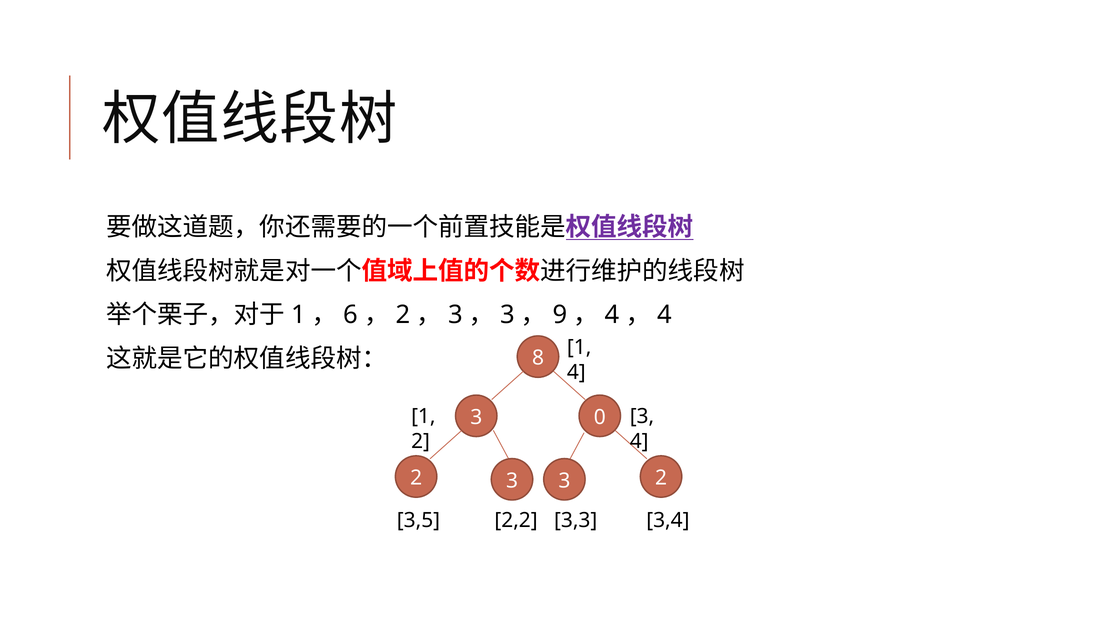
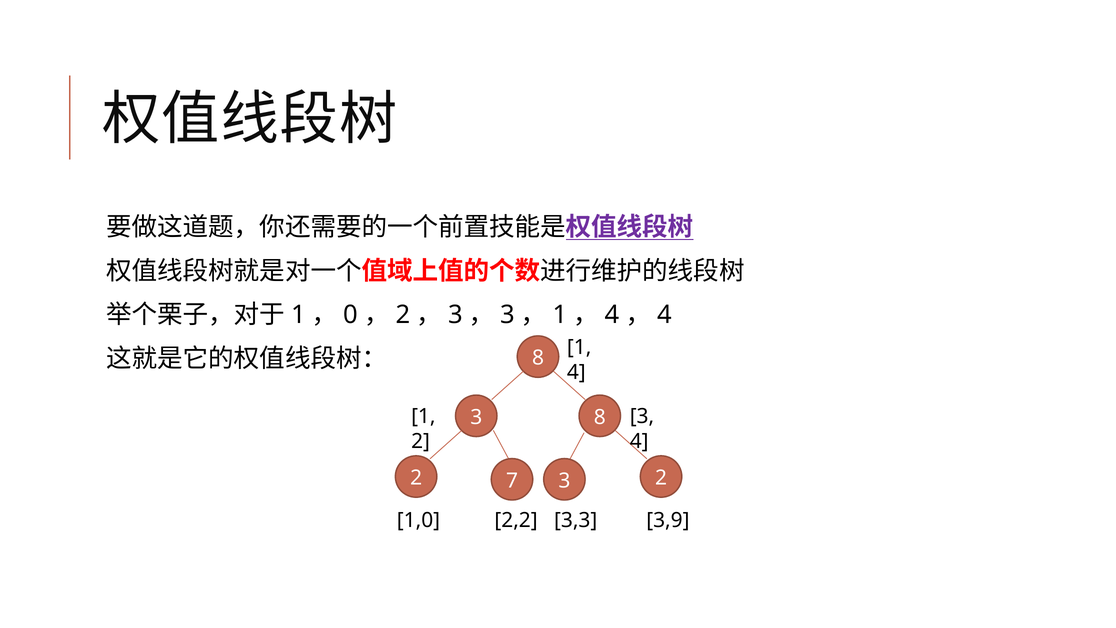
6: 6 -> 0
9 at (560, 315): 9 -> 1
3 0: 0 -> 8
3 at (512, 481): 3 -> 7
3,5: 3,5 -> 1,0
3,4: 3,4 -> 3,9
